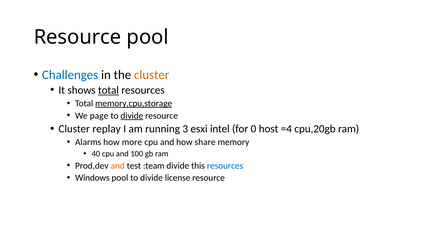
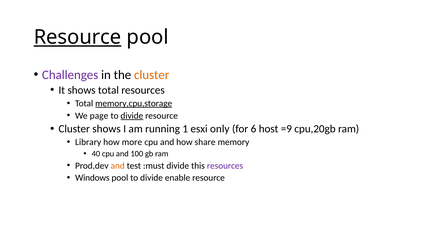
Resource at (78, 37) underline: none -> present
Challenges colour: blue -> purple
total at (108, 90) underline: present -> none
Cluster replay: replay -> shows
3: 3 -> 1
intel: intel -> only
0: 0 -> 6
=4: =4 -> =9
Alarms: Alarms -> Library
:team: :team -> :must
resources at (225, 165) colour: blue -> purple
license: license -> enable
